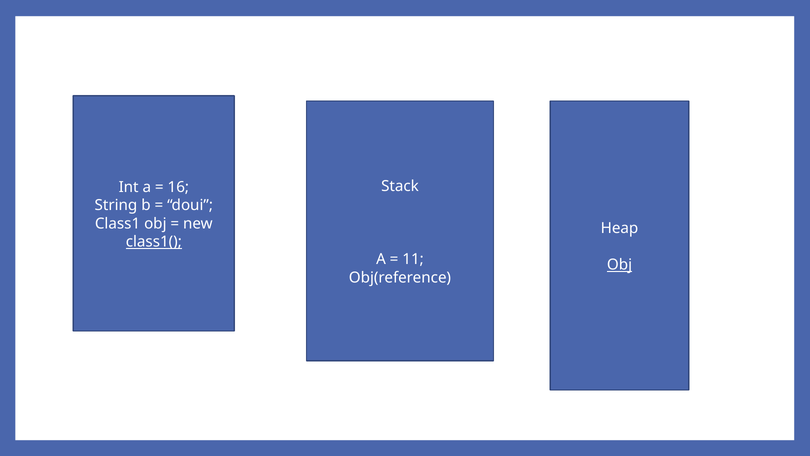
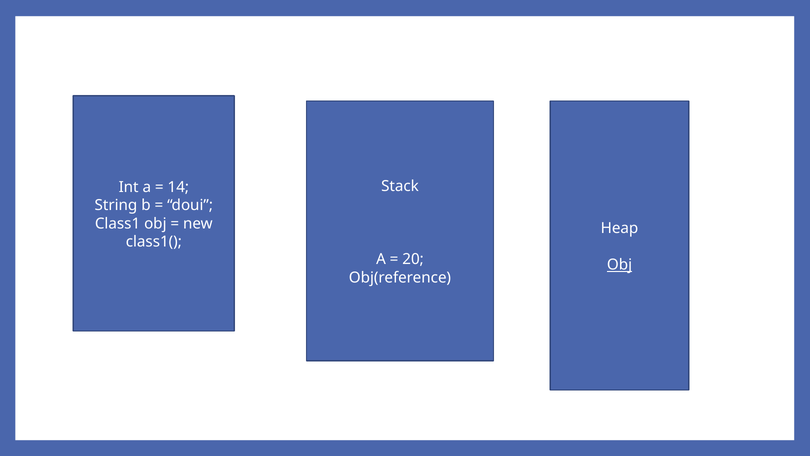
16: 16 -> 14
class1( underline: present -> none
11: 11 -> 20
